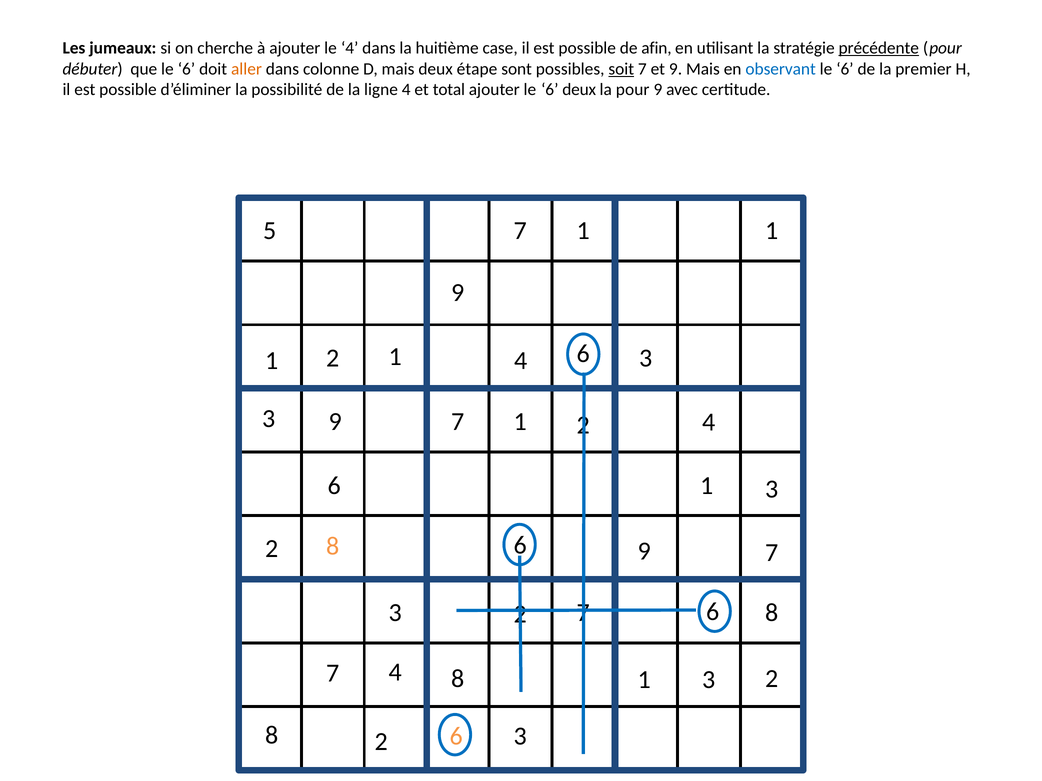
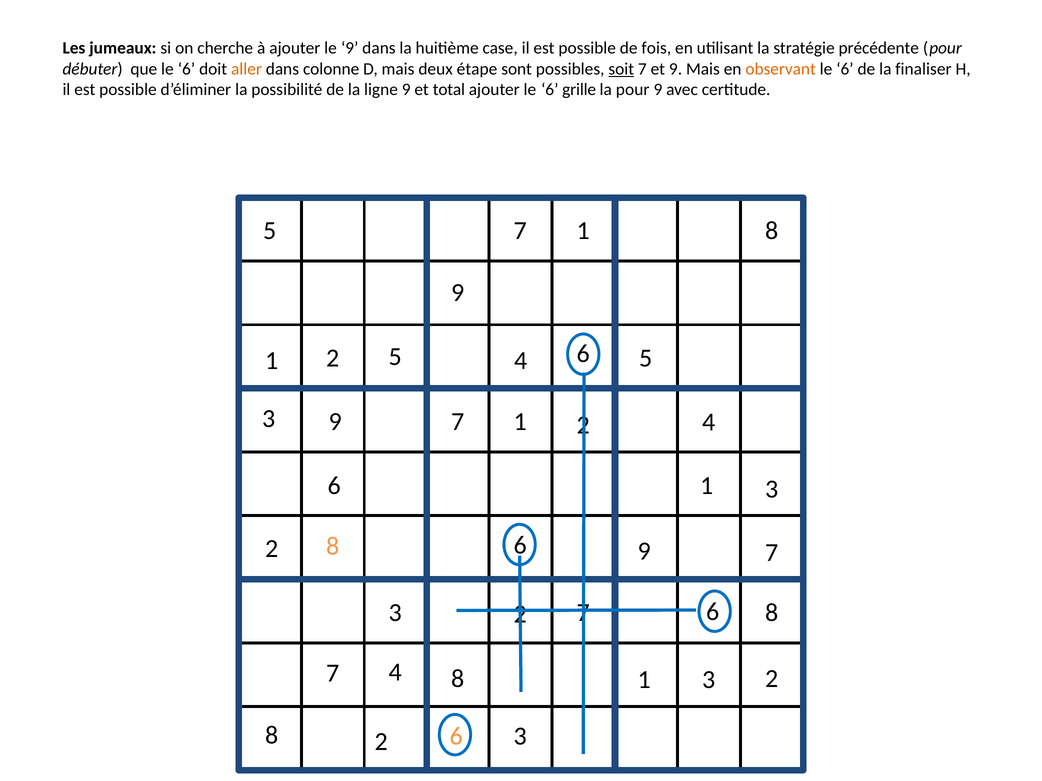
le 4: 4 -> 9
afin: afin -> fois
précédente underline: present -> none
observant colour: blue -> orange
premier: premier -> finaliser
ligne 4: 4 -> 9
6 deux: deux -> grille
1 1: 1 -> 8
2 1: 1 -> 5
6 3: 3 -> 5
